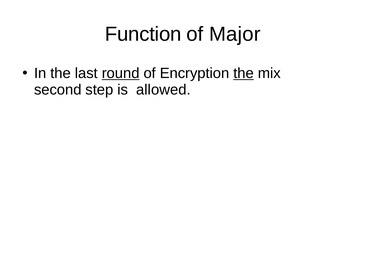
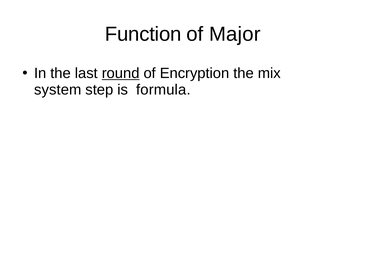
the at (244, 73) underline: present -> none
second: second -> system
allowed: allowed -> formula
